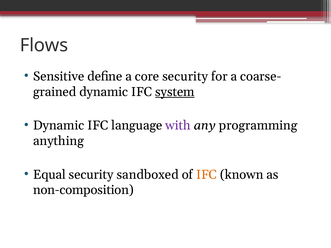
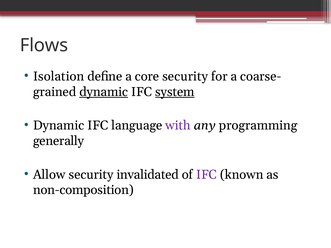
Sensitive: Sensitive -> Isolation
dynamic at (104, 92) underline: none -> present
anything: anything -> generally
Equal: Equal -> Allow
sandboxed: sandboxed -> invalidated
IFC at (206, 175) colour: orange -> purple
